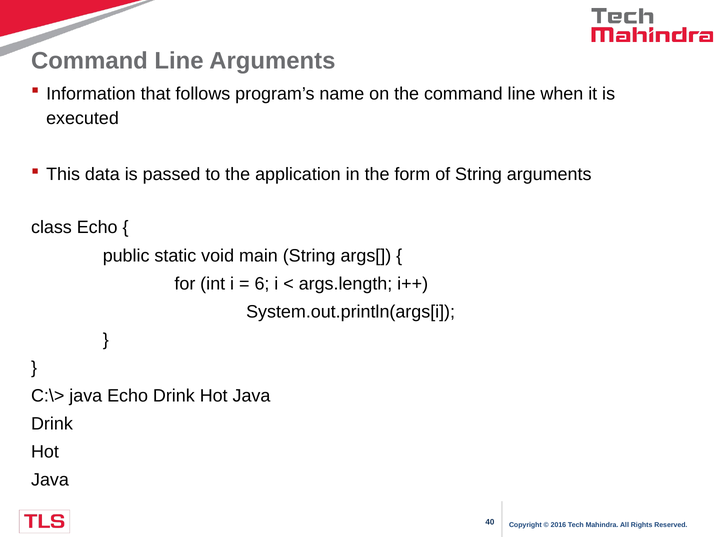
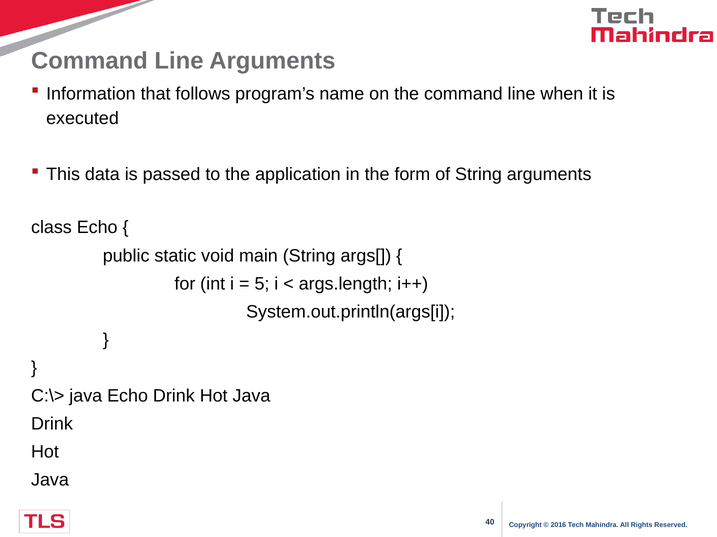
6: 6 -> 5
